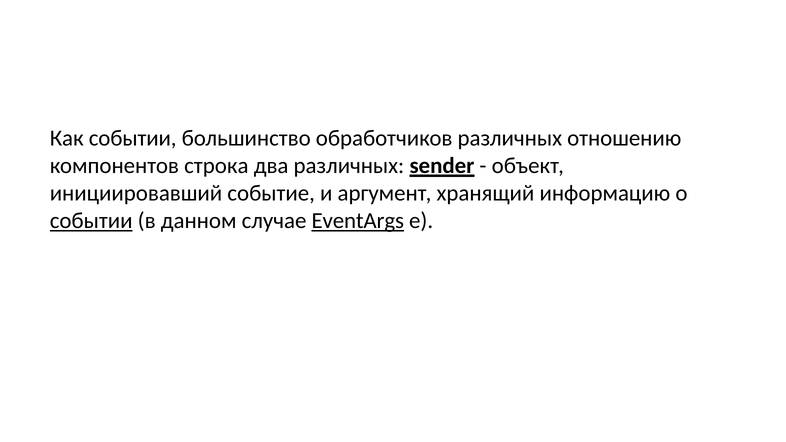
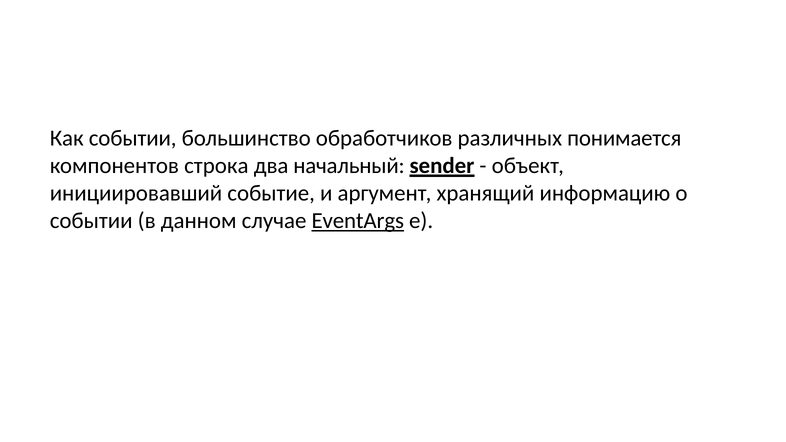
отношению: отношению -> понимается
два различных: различных -> начальный
событии at (91, 221) underline: present -> none
